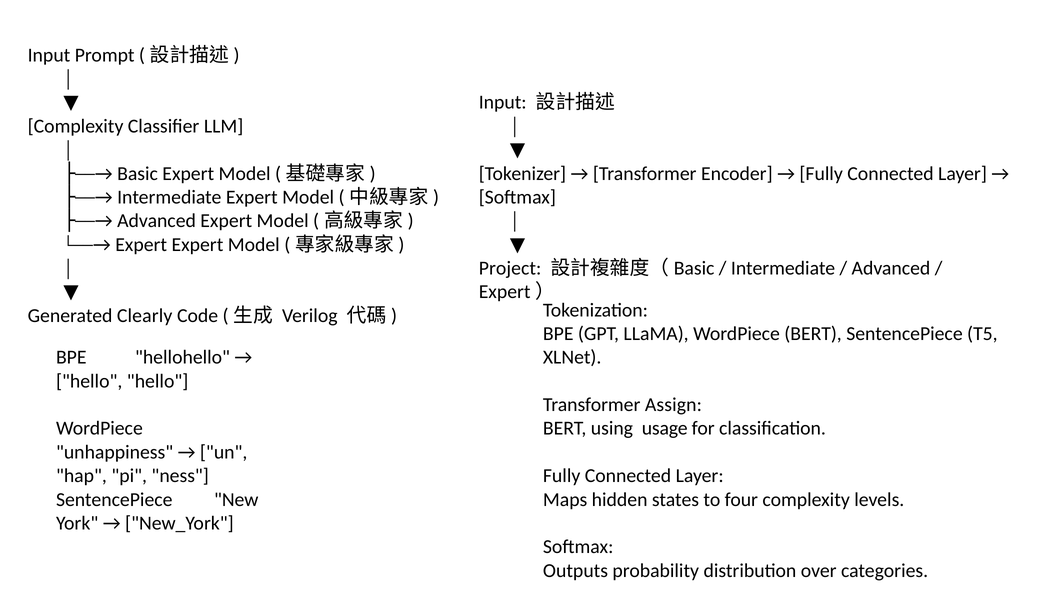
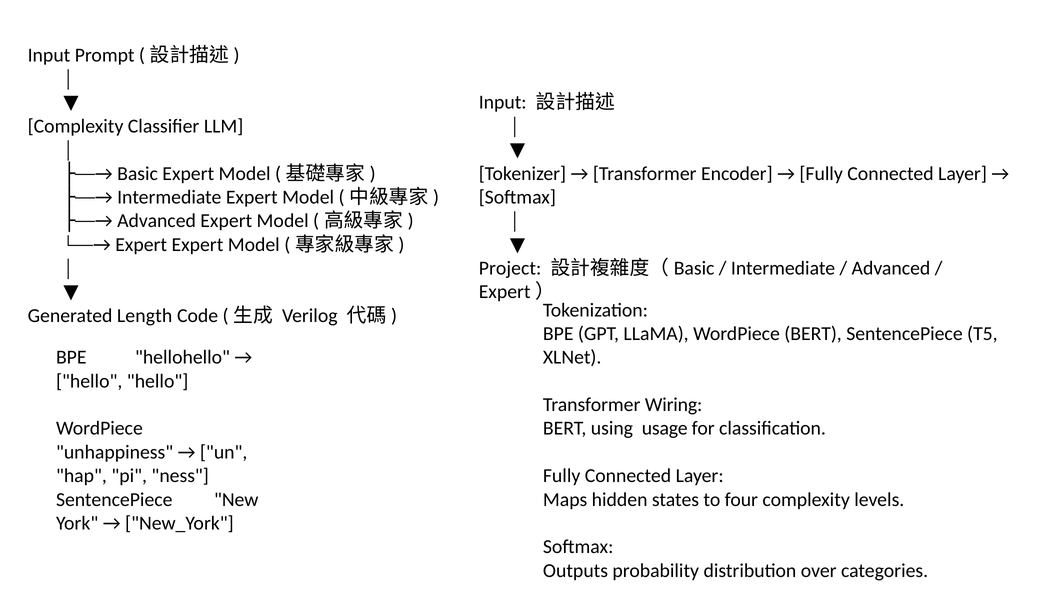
Clearly: Clearly -> Length
Assign: Assign -> Wiring
